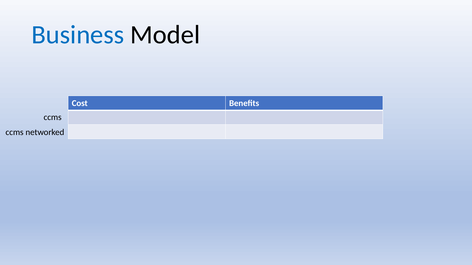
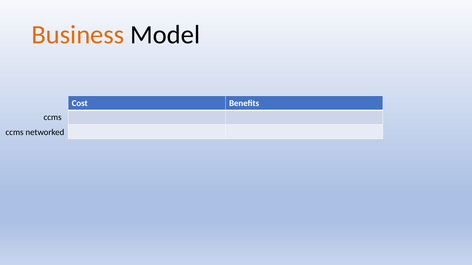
Business colour: blue -> orange
